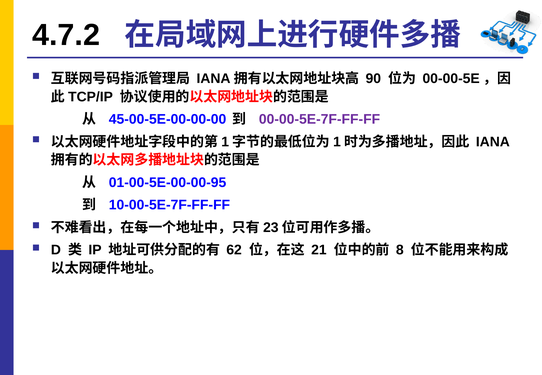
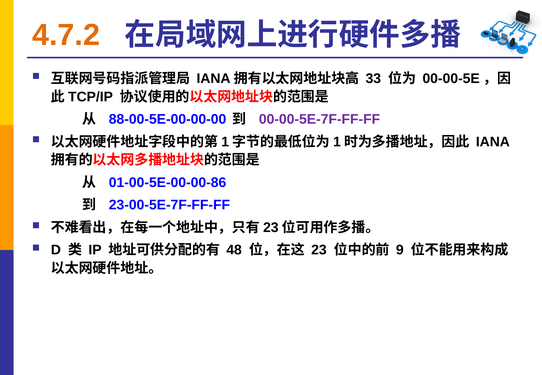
4.7.2 colour: black -> orange
90: 90 -> 33
45-00-5E-00-00-00: 45-00-5E-00-00-00 -> 88-00-5E-00-00-00
01-00-5E-00-00-95: 01-00-5E-00-00-95 -> 01-00-5E-00-00-86
10-00-5E-7F-FF-FF: 10-00-5E-7F-FF-FF -> 23-00-5E-7F-FF-FF
62: 62 -> 48
21: 21 -> 23
8: 8 -> 9
